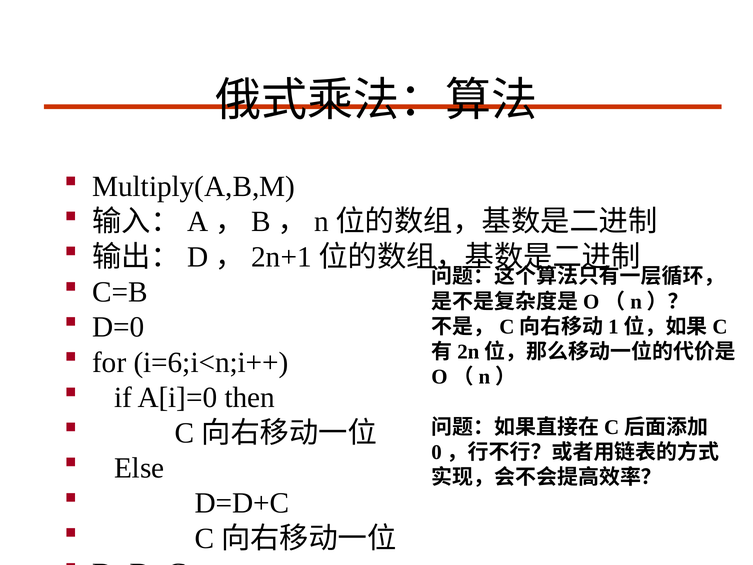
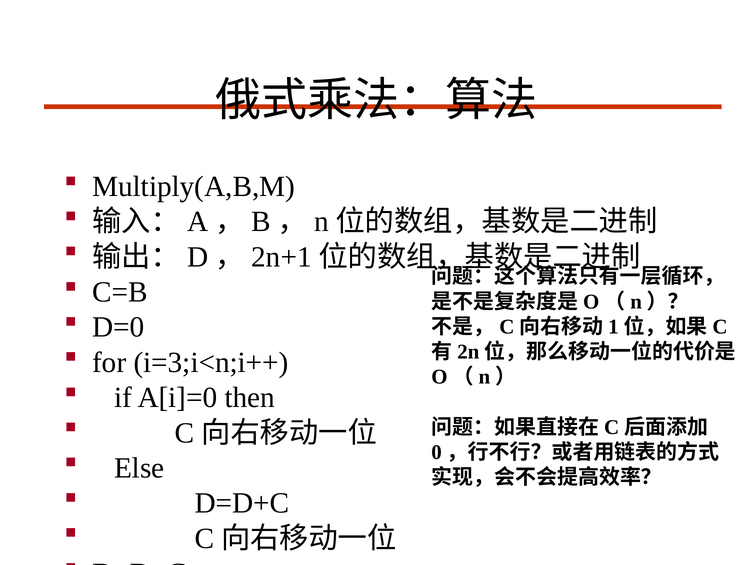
i=6;i<n;i++: i=6;i<n;i++ -> i=3;i<n;i++
